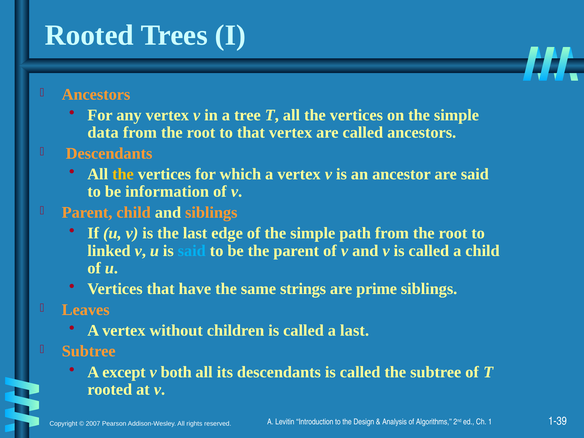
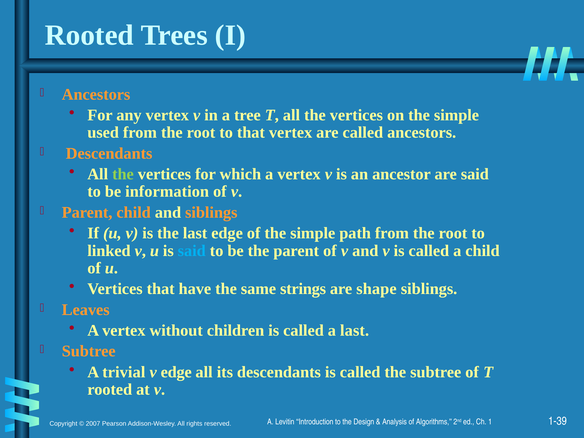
data: data -> used
the at (123, 174) colour: yellow -> light green
prime: prime -> shape
except: except -> trivial
v both: both -> edge
